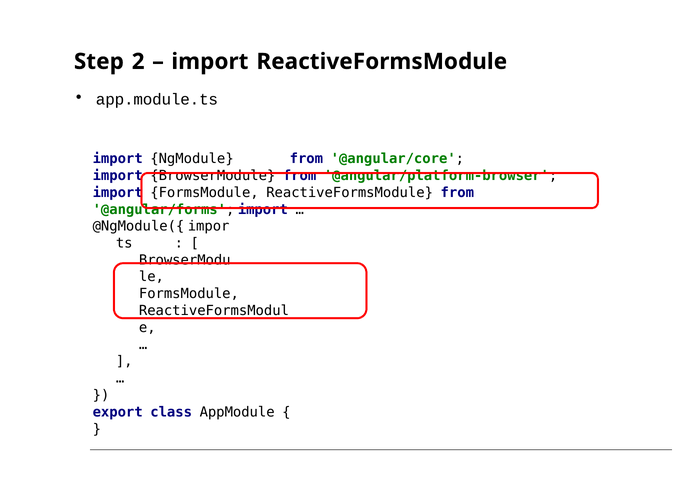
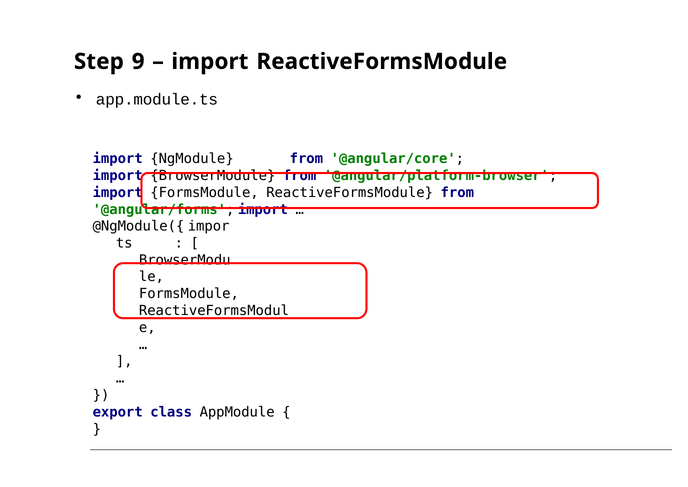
2: 2 -> 9
